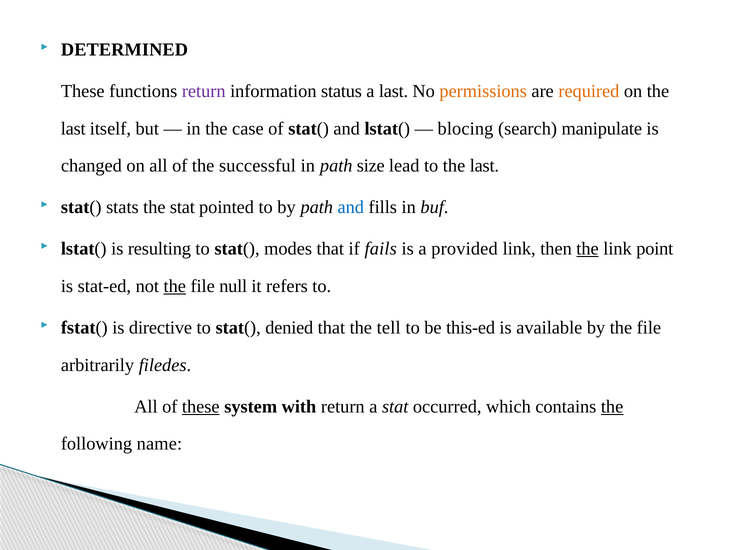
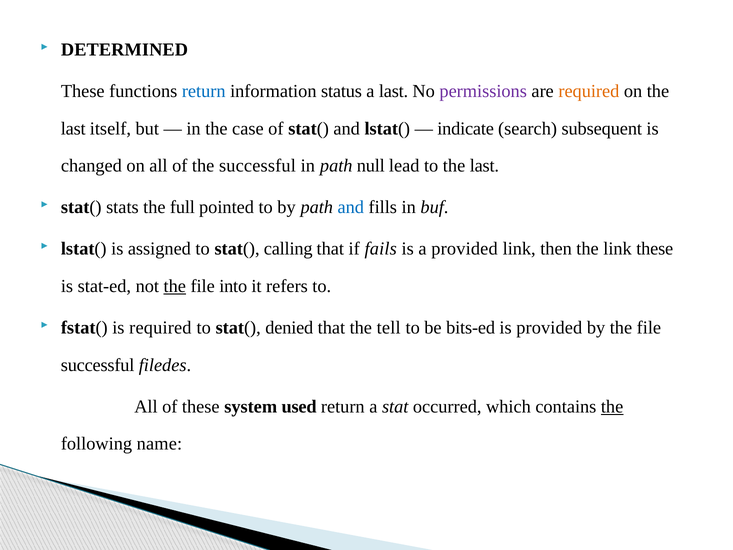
return at (204, 91) colour: purple -> blue
permissions colour: orange -> purple
blocing: blocing -> indicate
manipulate: manipulate -> subsequent
size: size -> null
the stat: stat -> full
resulting: resulting -> assigned
modes: modes -> calling
the at (588, 249) underline: present -> none
link point: point -> these
null: null -> into
is directive: directive -> required
this-ed: this-ed -> bits-ed
is available: available -> provided
arbitrarily at (98, 365): arbitrarily -> successful
these at (201, 406) underline: present -> none
with: with -> used
